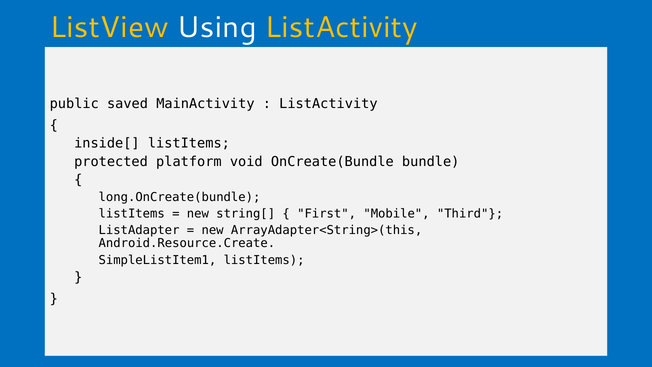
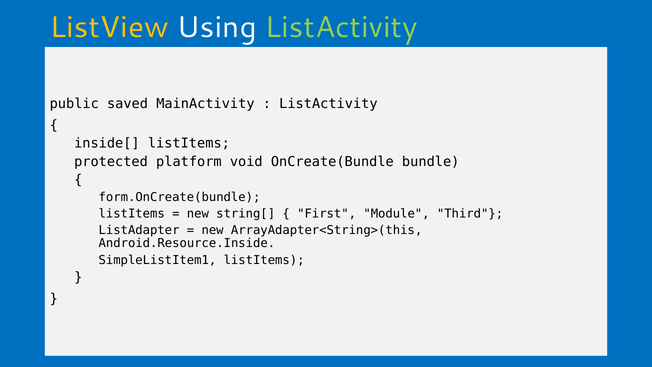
ListActivity at (341, 28) colour: yellow -> light green
long.OnCreate(bundle: long.OnCreate(bundle -> form.OnCreate(bundle
Mobile: Mobile -> Module
Android.Resource.Create: Android.Resource.Create -> Android.Resource.Inside
